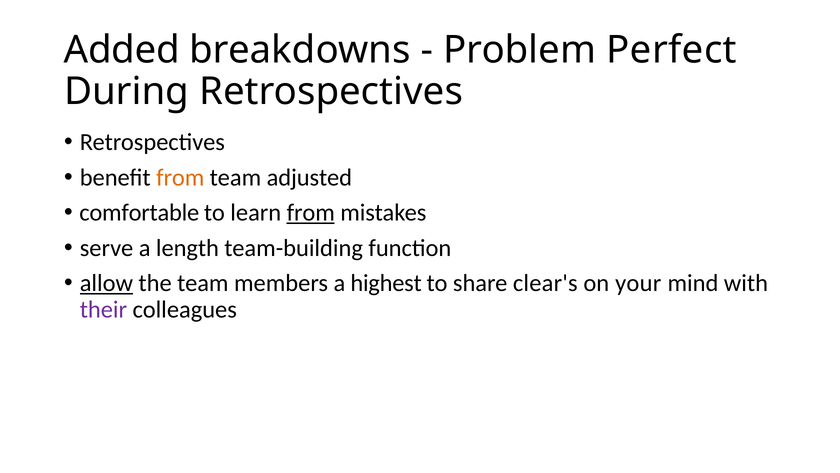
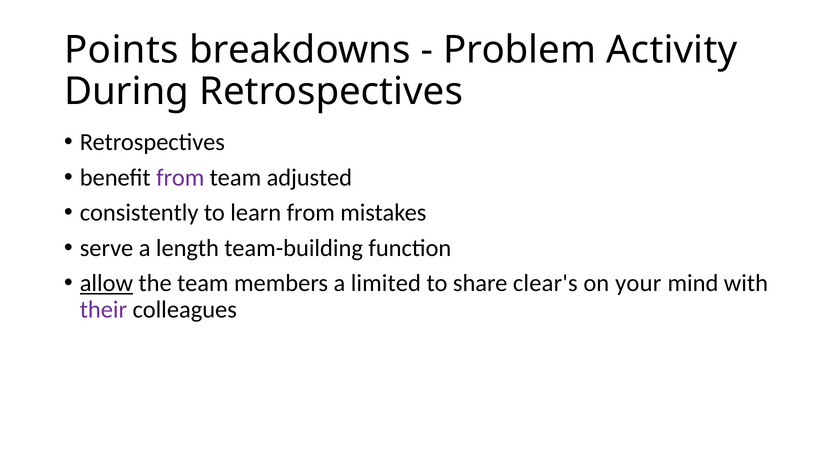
Added: Added -> Points
Perfect: Perfect -> Activity
from at (180, 177) colour: orange -> purple
comfortable: comfortable -> consistently
from at (311, 212) underline: present -> none
highest: highest -> limited
